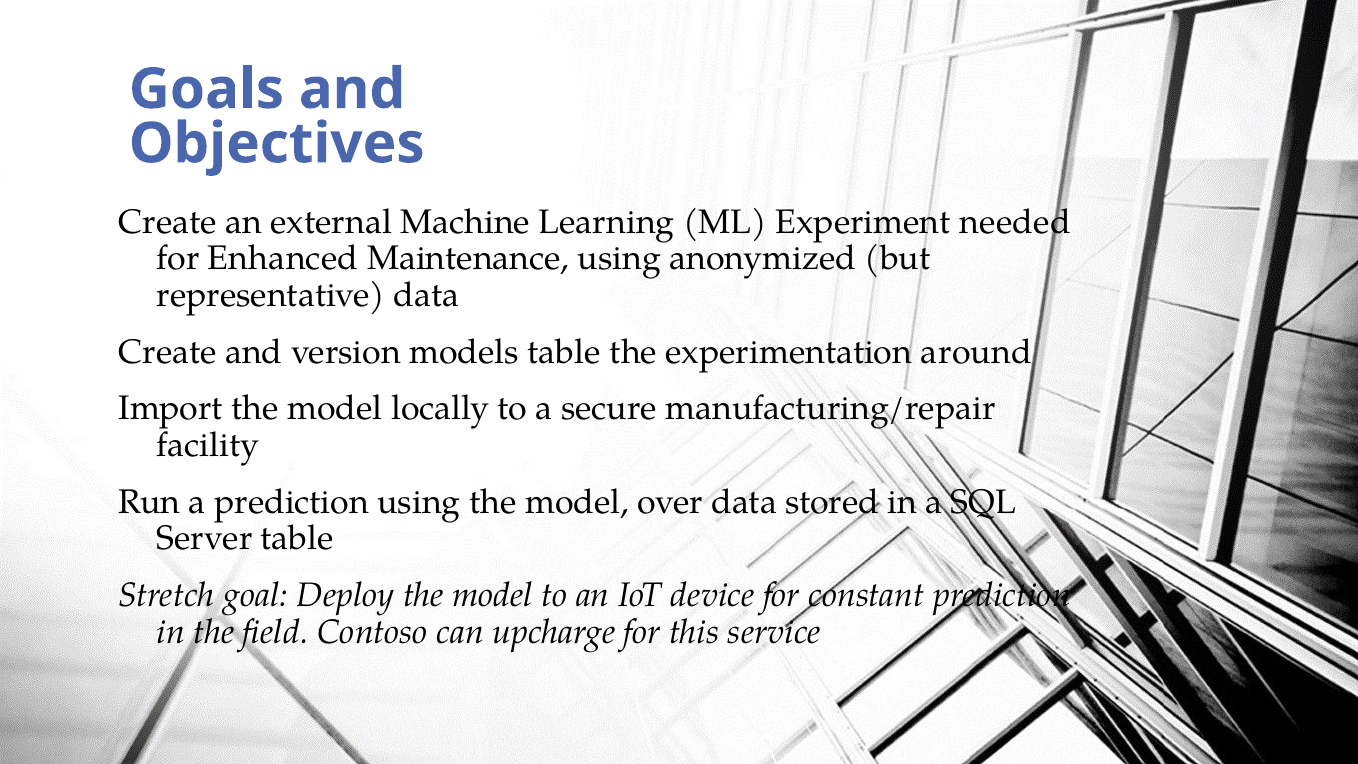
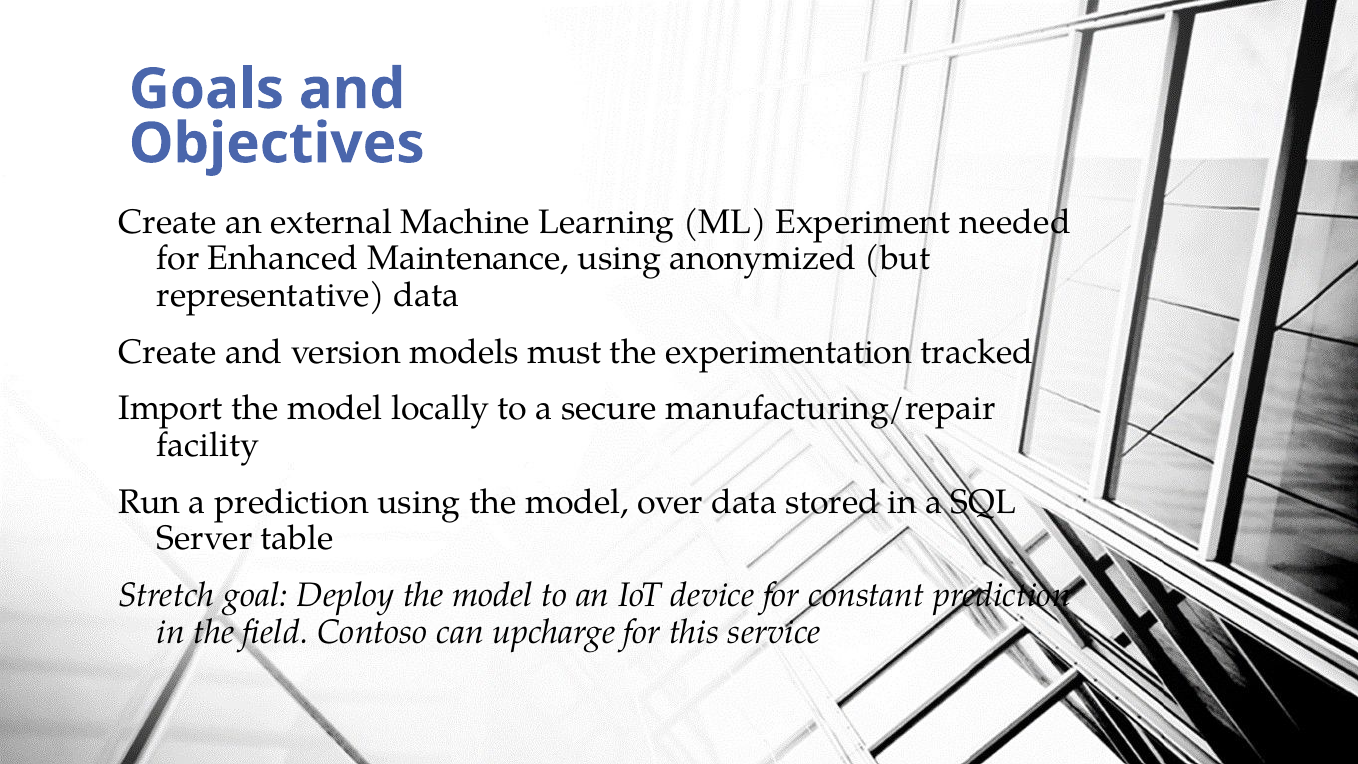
models table: table -> must
around: around -> tracked
